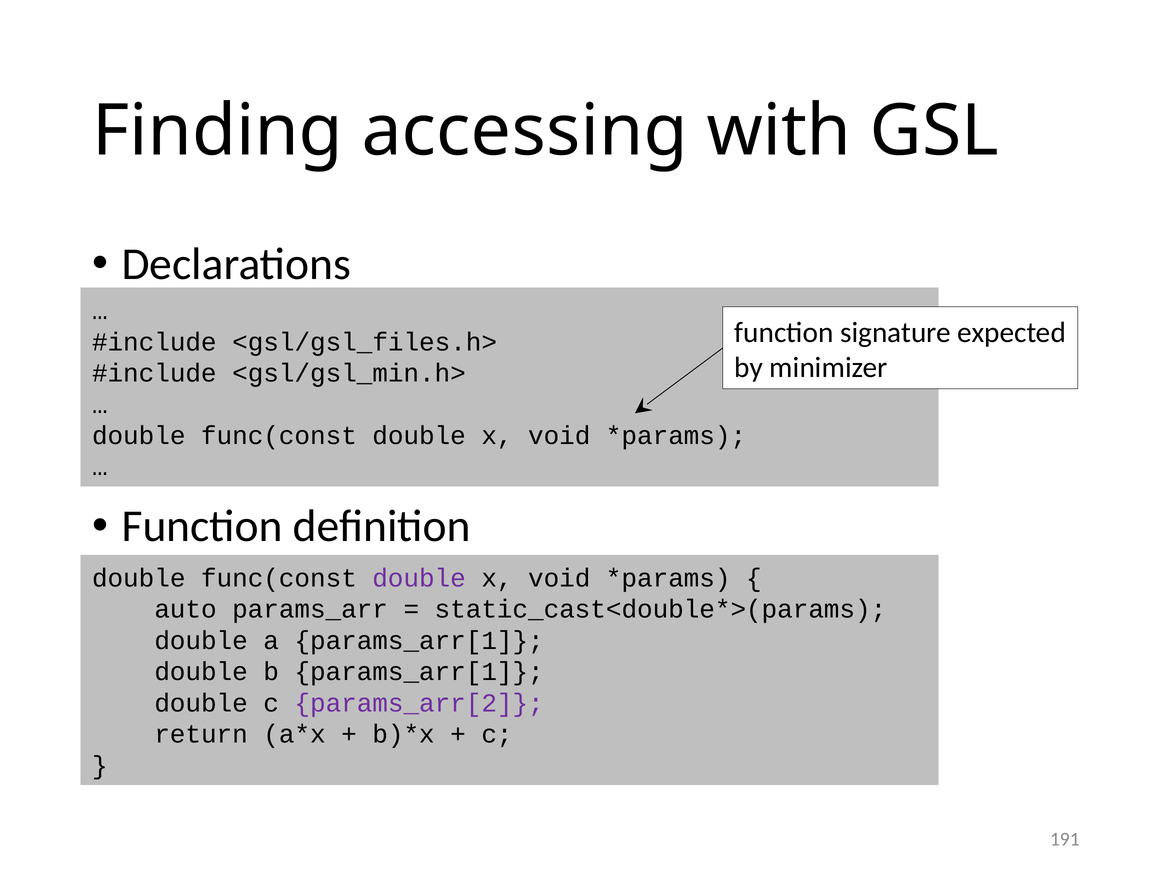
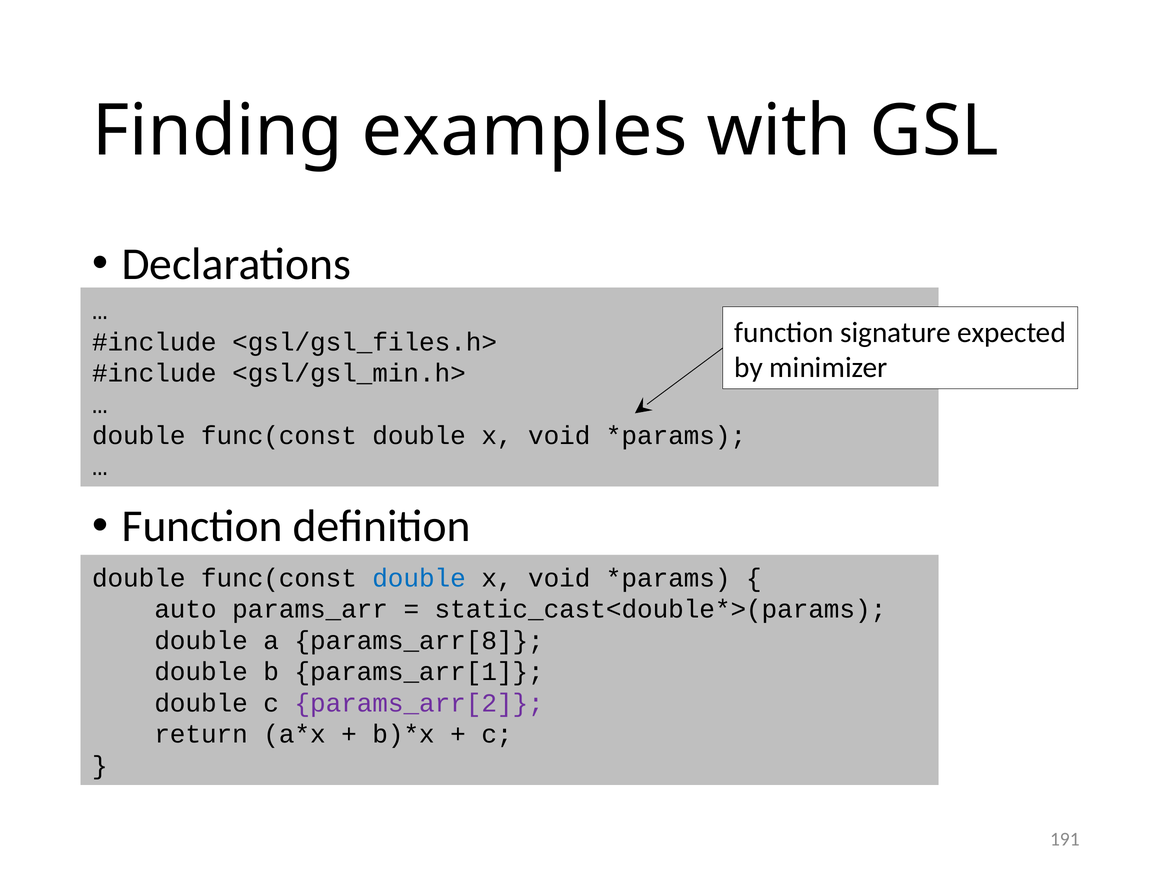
accessing: accessing -> examples
double at (419, 578) colour: purple -> blue
a params_arr[1: params_arr[1 -> params_arr[8
